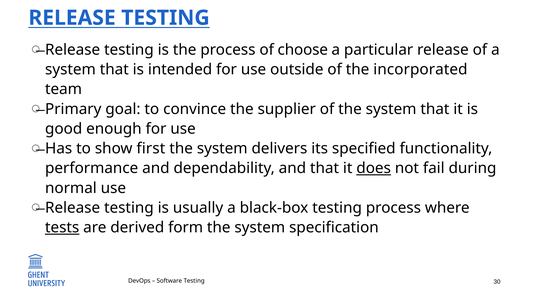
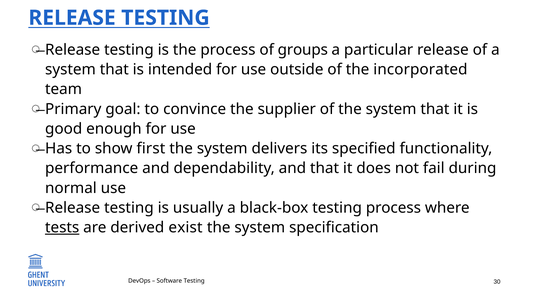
choose: choose -> groups
does underline: present -> none
form: form -> exist
